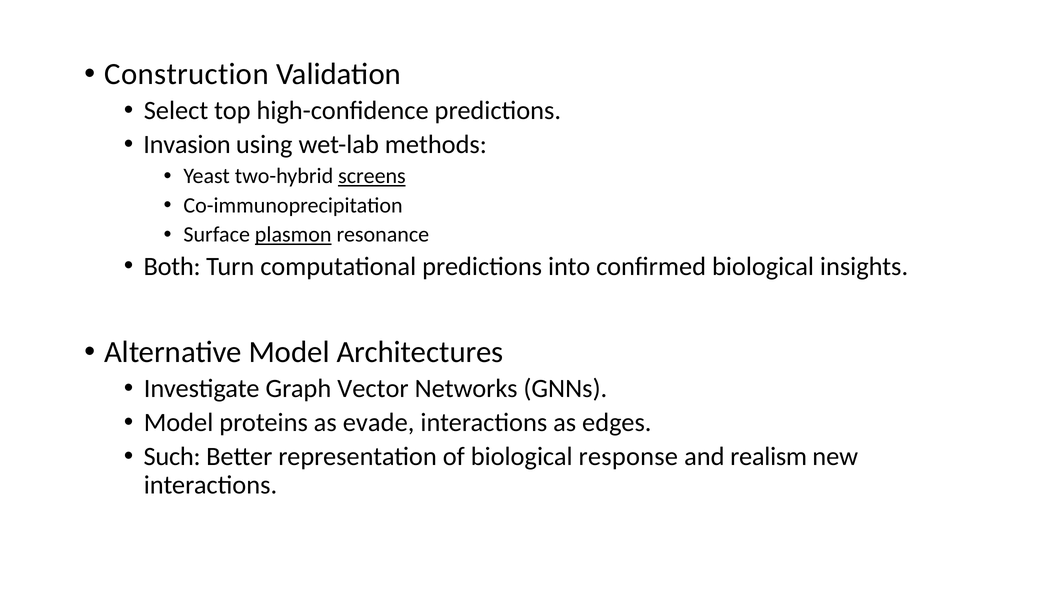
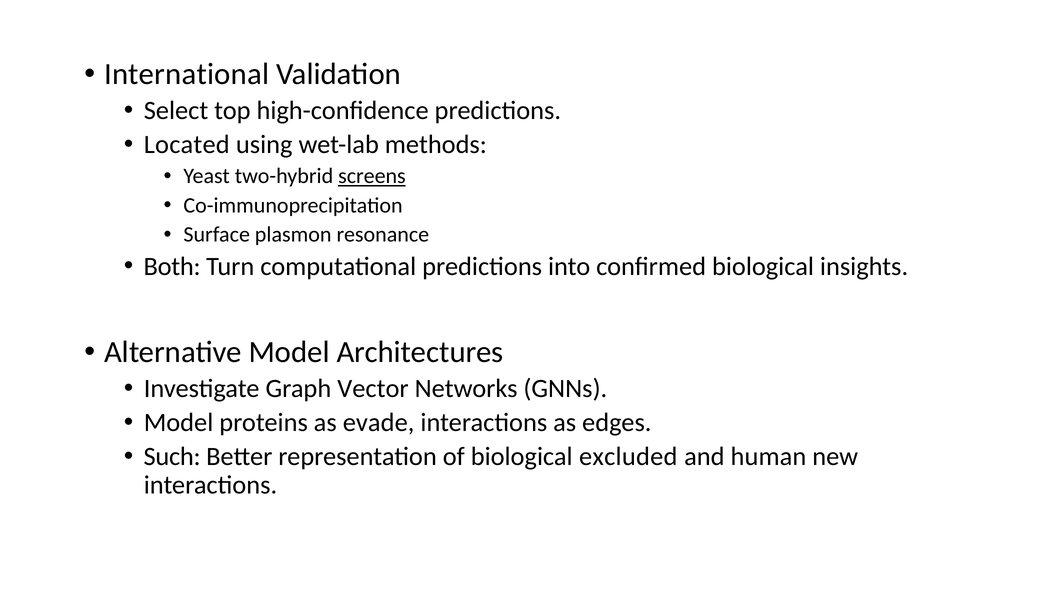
Construction: Construction -> International
Invasion: Invasion -> Located
plasmon underline: present -> none
response: response -> excluded
realism: realism -> human
